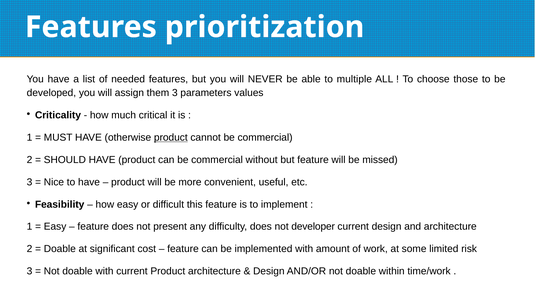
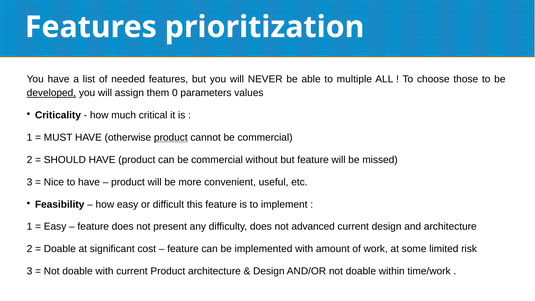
developed underline: none -> present
them 3: 3 -> 0
developer: developer -> advanced
